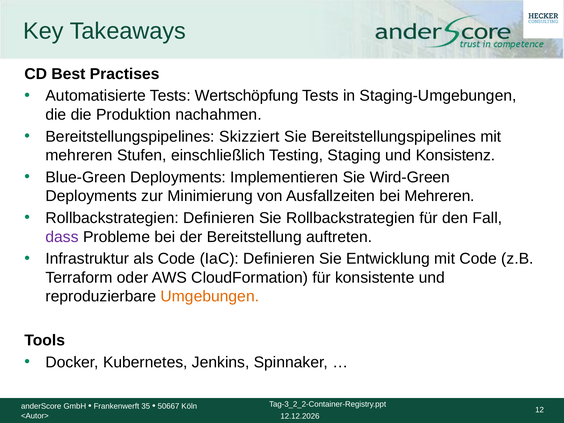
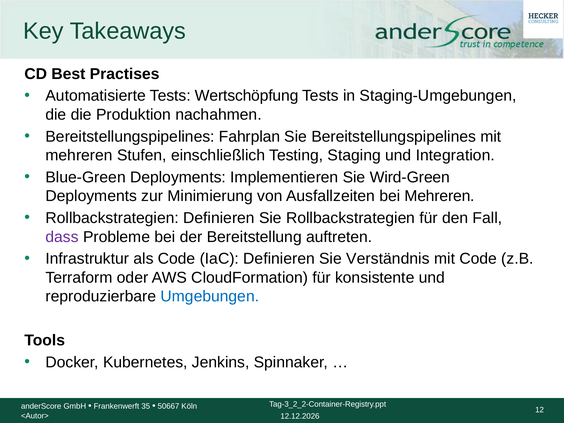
Skizziert: Skizziert -> Fahrplan
Konsistenz: Konsistenz -> Integration
Entwicklung: Entwicklung -> Verständnis
Umgebungen colour: orange -> blue
